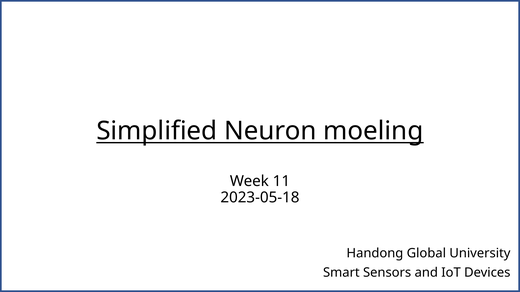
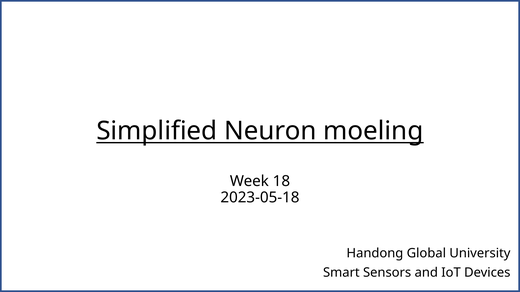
11: 11 -> 18
